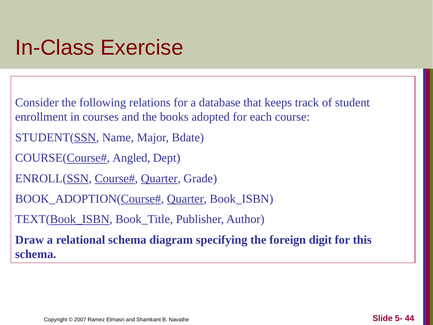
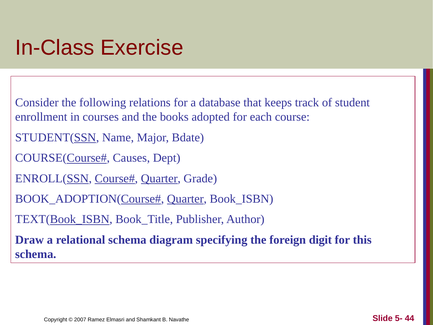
Angled: Angled -> Causes
